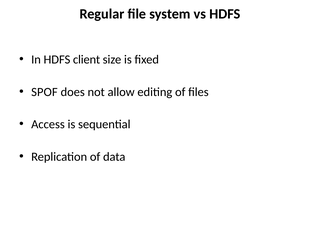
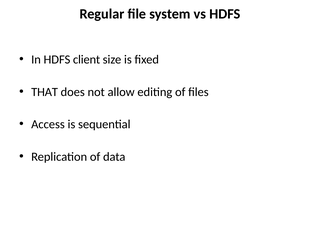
SPOF: SPOF -> THAT
